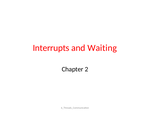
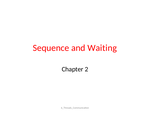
Interrupts: Interrupts -> Sequence
